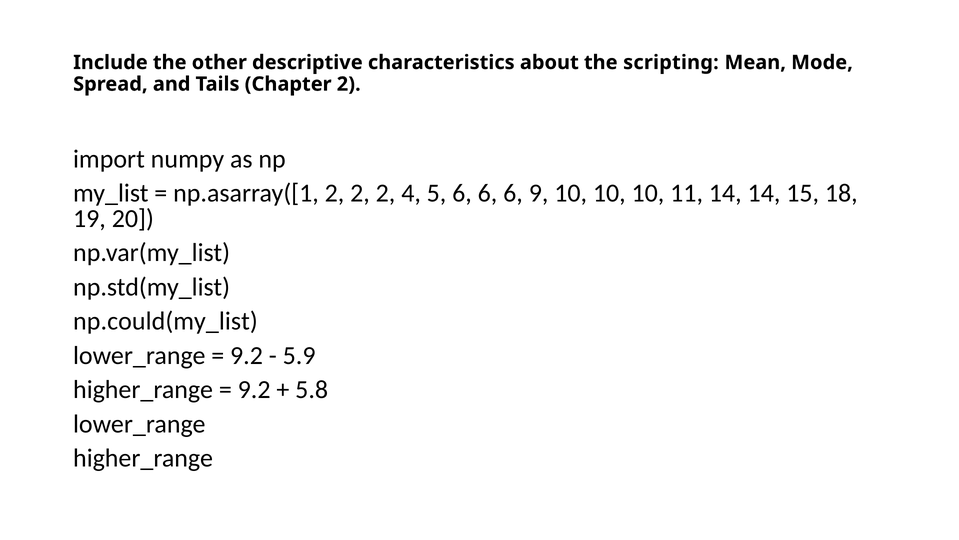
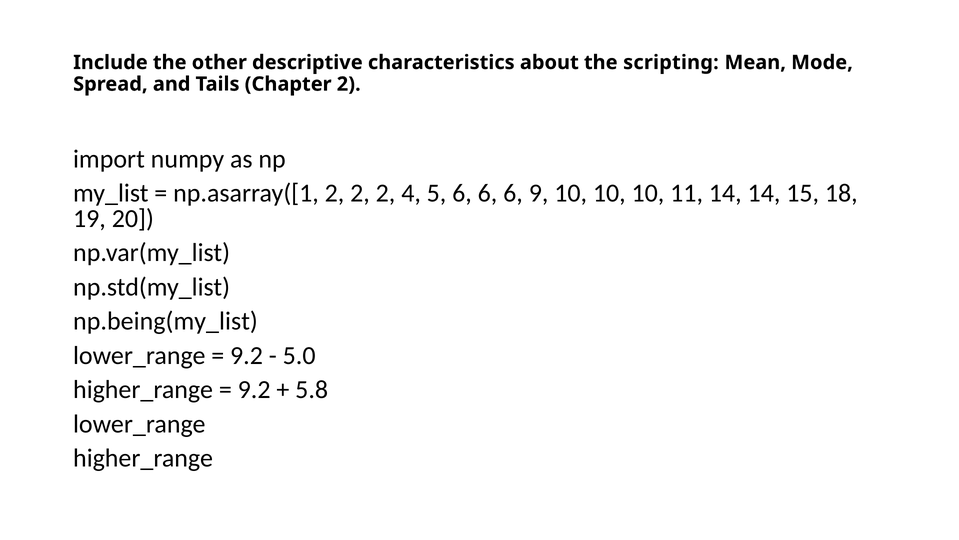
np.could(my_list: np.could(my_list -> np.being(my_list
5.9: 5.9 -> 5.0
